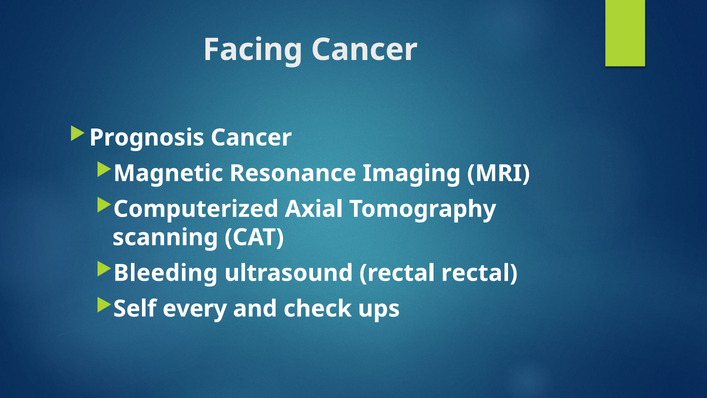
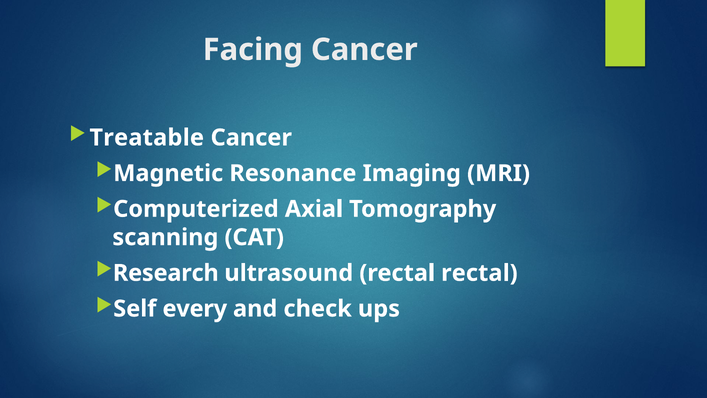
Prognosis: Prognosis -> Treatable
Bleeding: Bleeding -> Research
